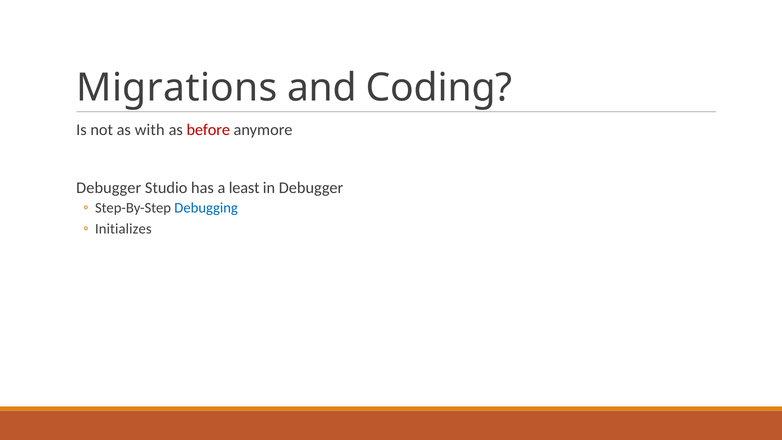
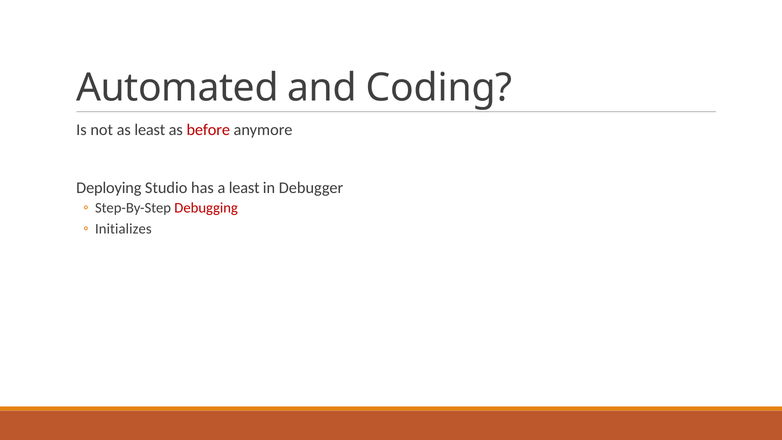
Migrations: Migrations -> Automated
as with: with -> least
Debugger at (109, 188): Debugger -> Deploying
Debugging colour: blue -> red
